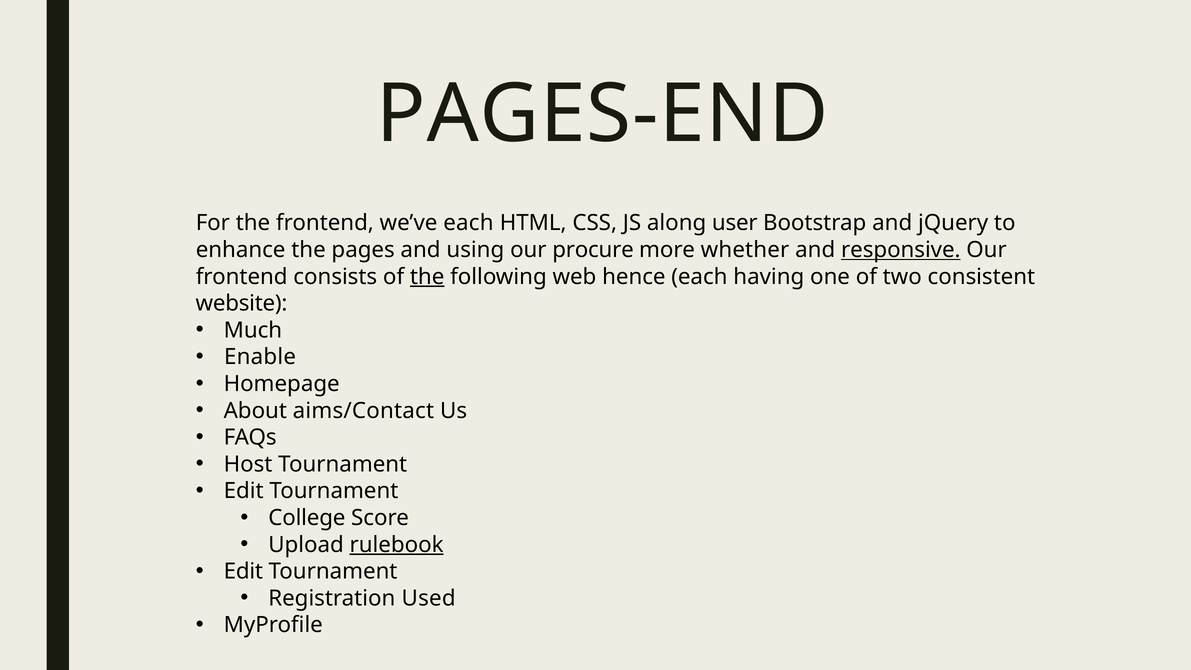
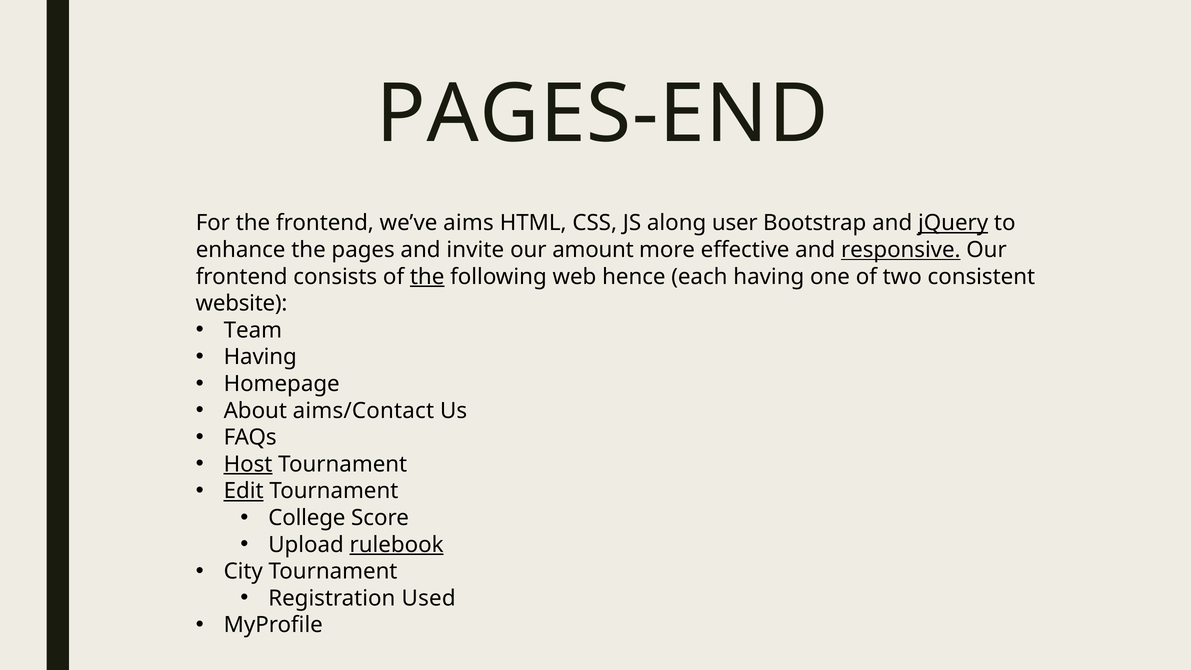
we’ve each: each -> aims
jQuery underline: none -> present
using: using -> invite
procure: procure -> amount
whether: whether -> effective
Much: Much -> Team
Enable at (260, 357): Enable -> Having
Host underline: none -> present
Edit at (244, 491) underline: none -> present
Edit at (243, 571): Edit -> City
